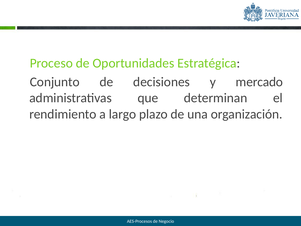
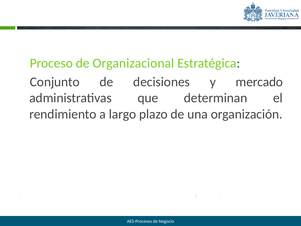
Oportunidades: Oportunidades -> Organizacional
